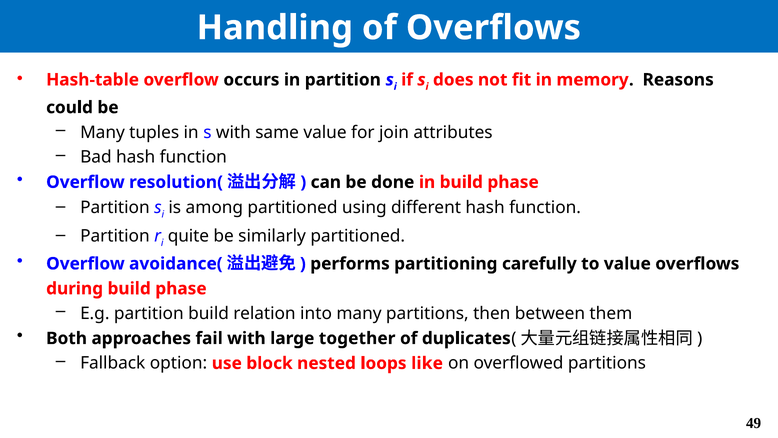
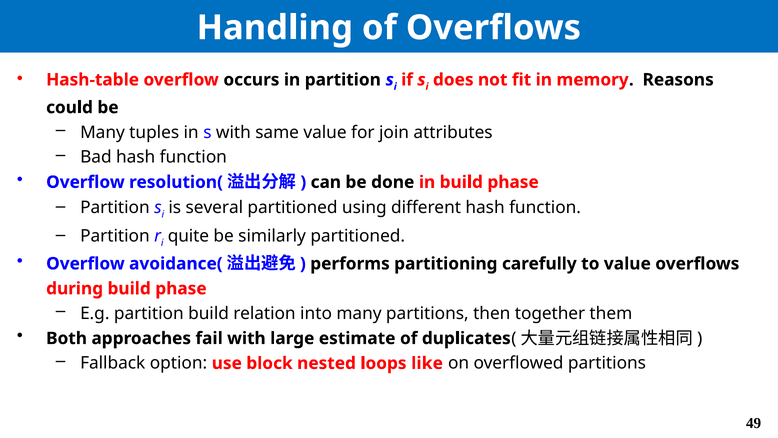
among: among -> several
between: between -> together
together: together -> estimate
